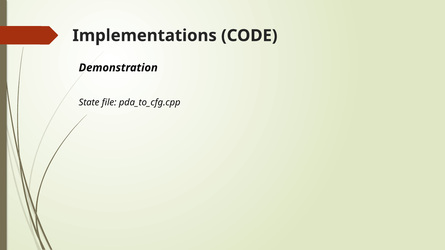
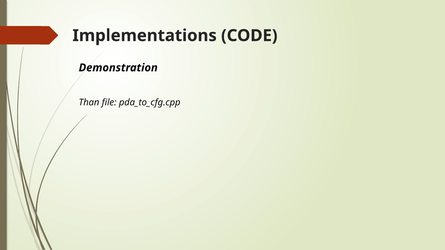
State: State -> Than
